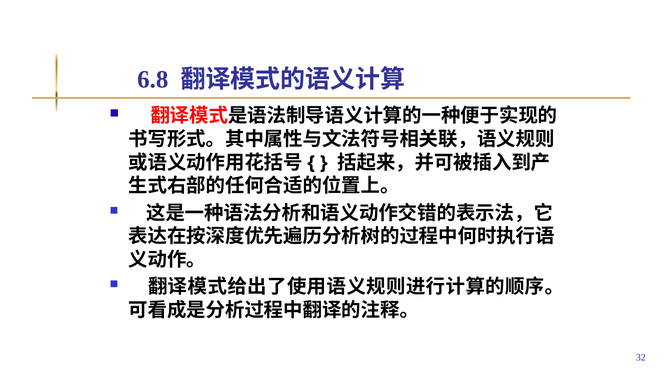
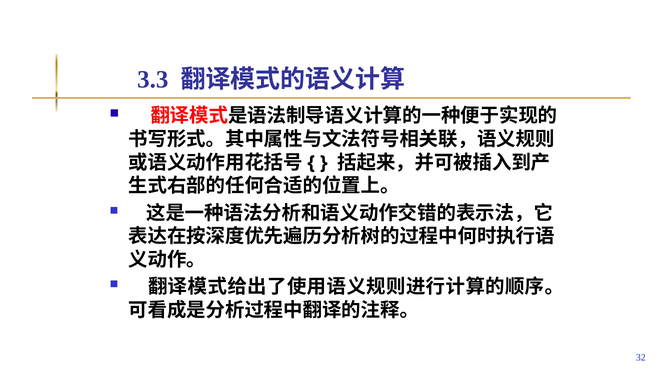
6.8: 6.8 -> 3.3
